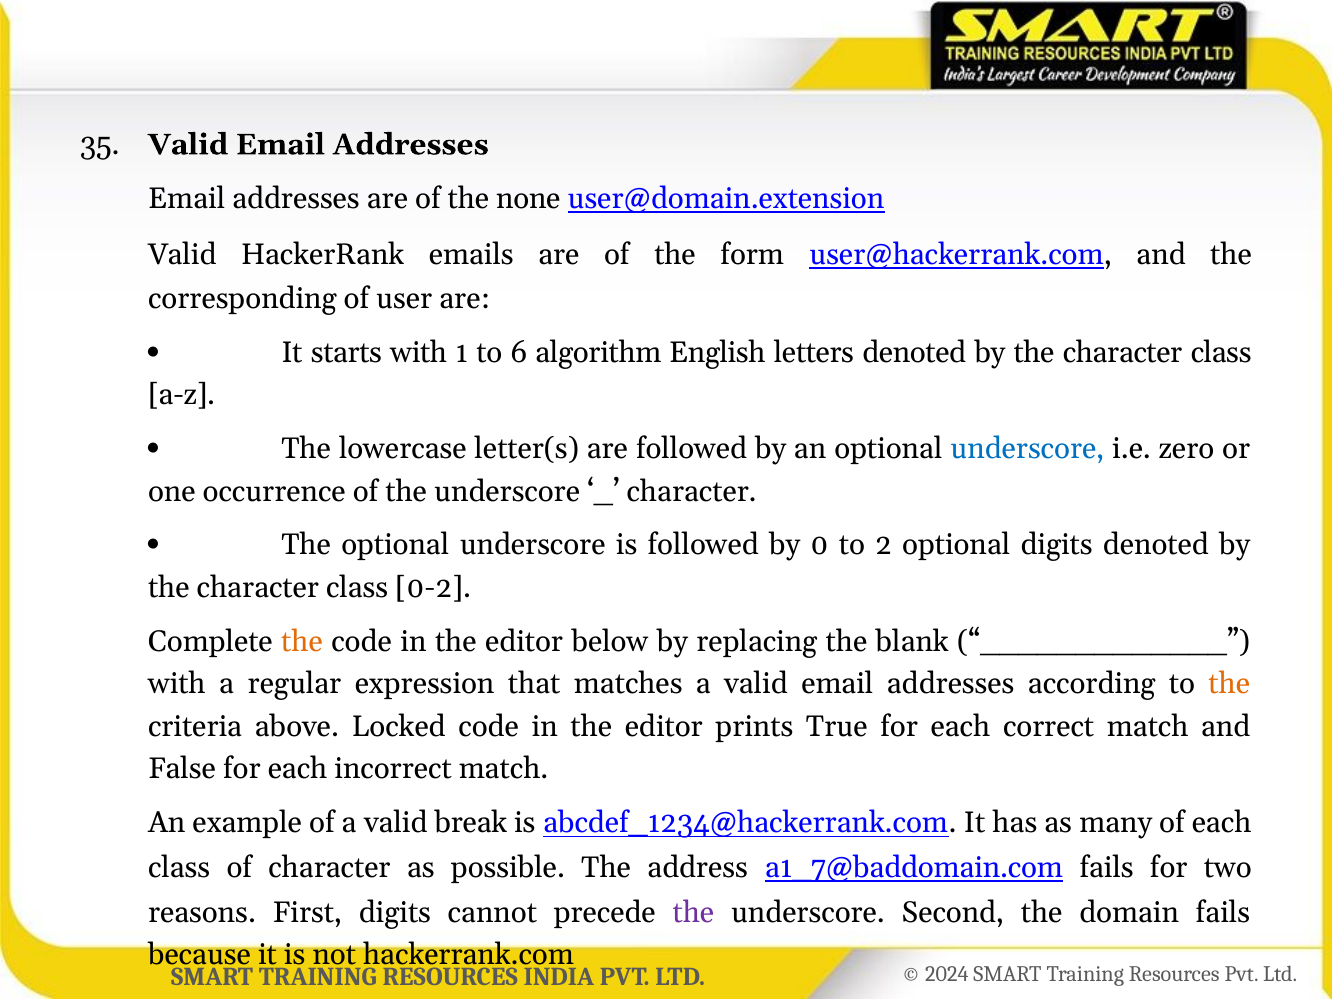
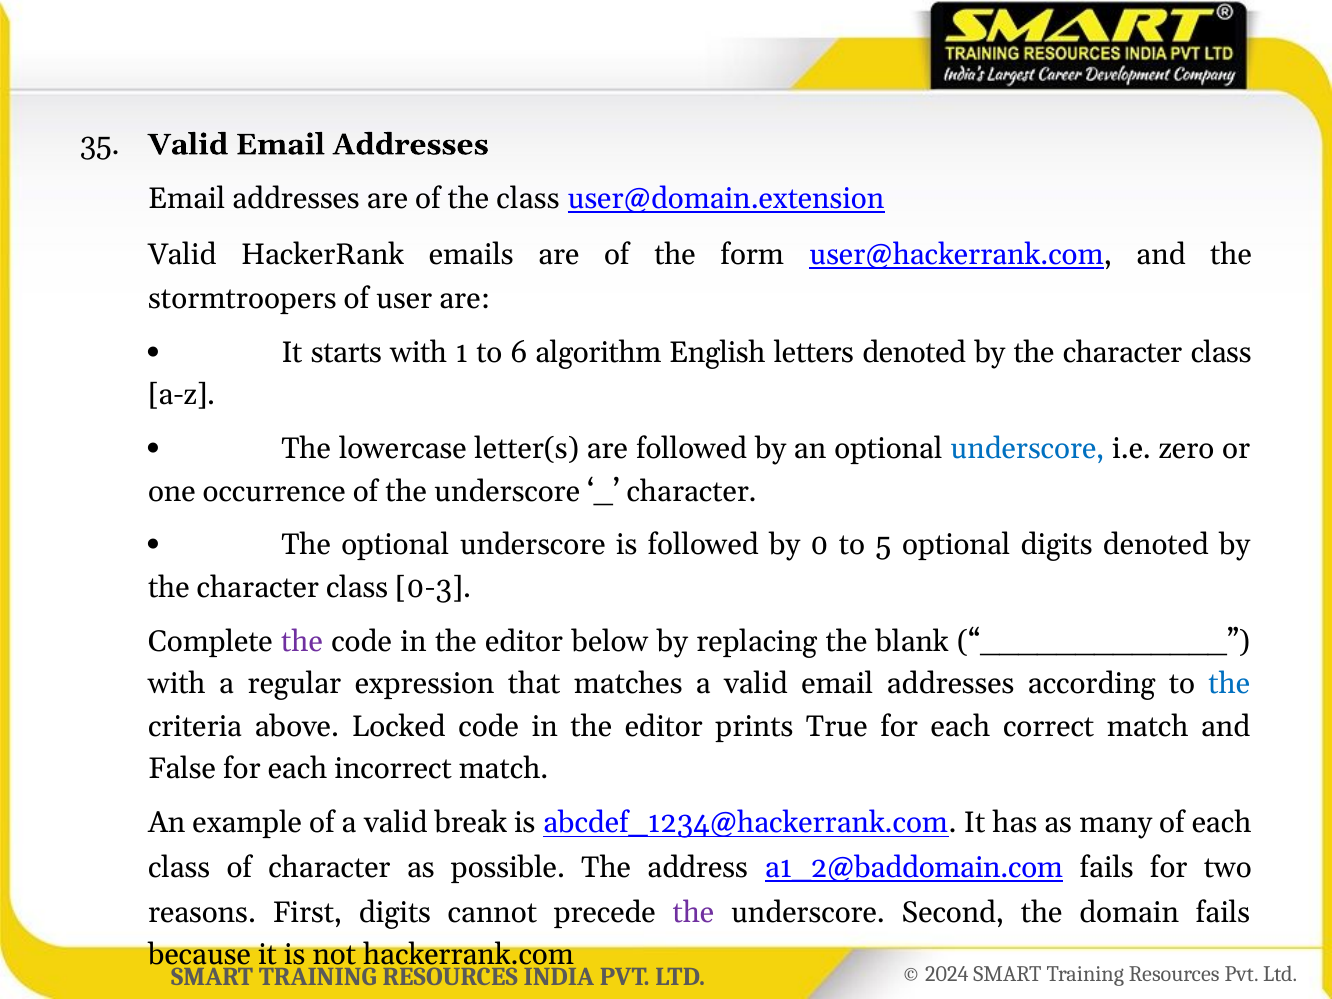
the none: none -> class
corresponding: corresponding -> stormtroopers
2: 2 -> 5
0-2: 0-2 -> 0-3
the at (302, 641) colour: orange -> purple
the at (1229, 684) colour: orange -> blue
a1_7@baddomain.com: a1_7@baddomain.com -> a1_2@baddomain.com
